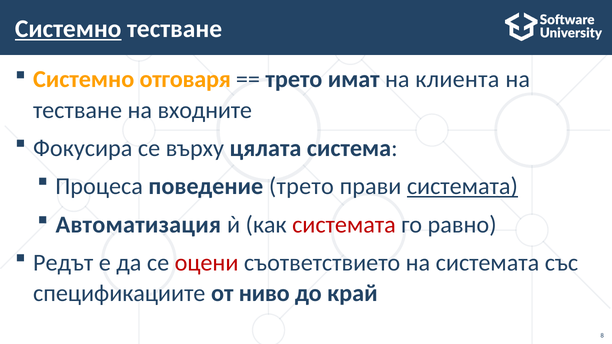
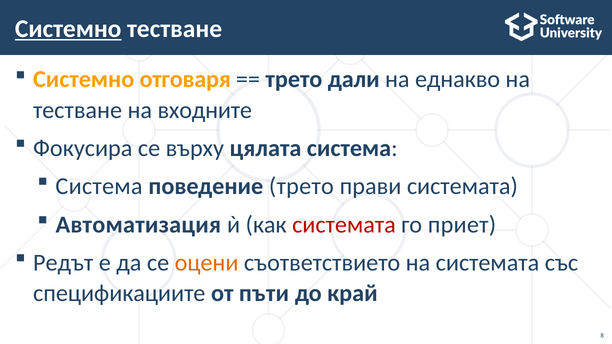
имат: имат -> дали
клиента: клиента -> еднакво
Процеса at (99, 186): Процеса -> Система
системата at (462, 186) underline: present -> none
равно: равно -> приет
оцени colour: red -> orange
ниво: ниво -> пъти
